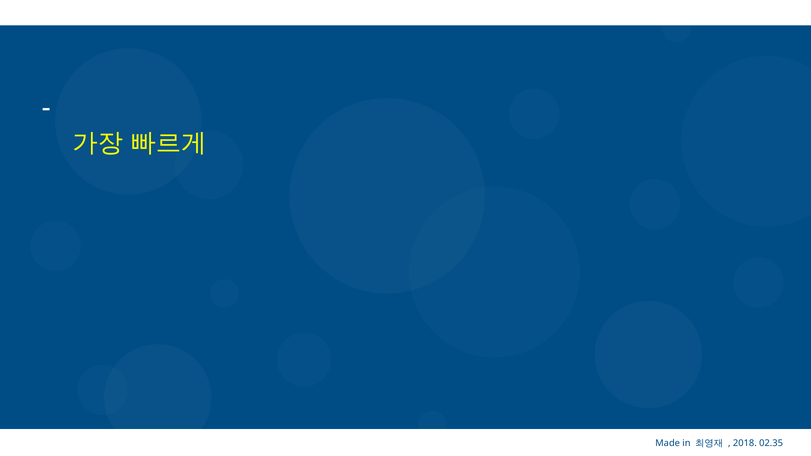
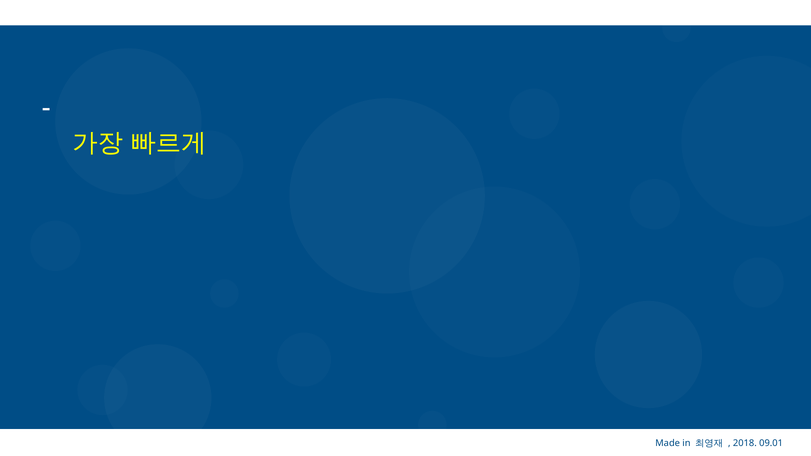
02.35: 02.35 -> 09.01
